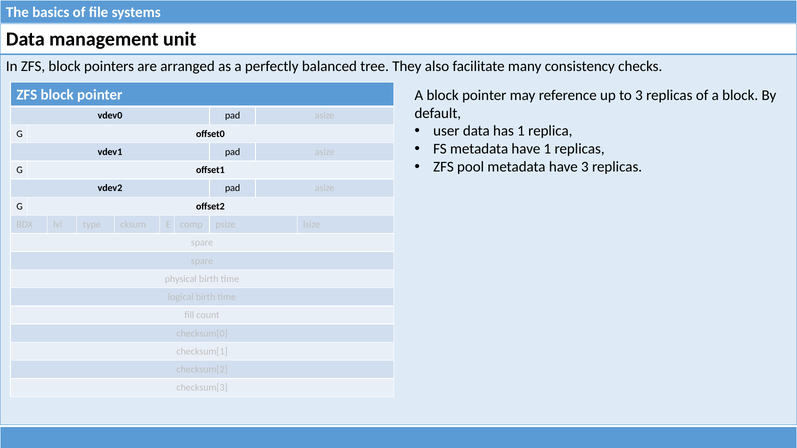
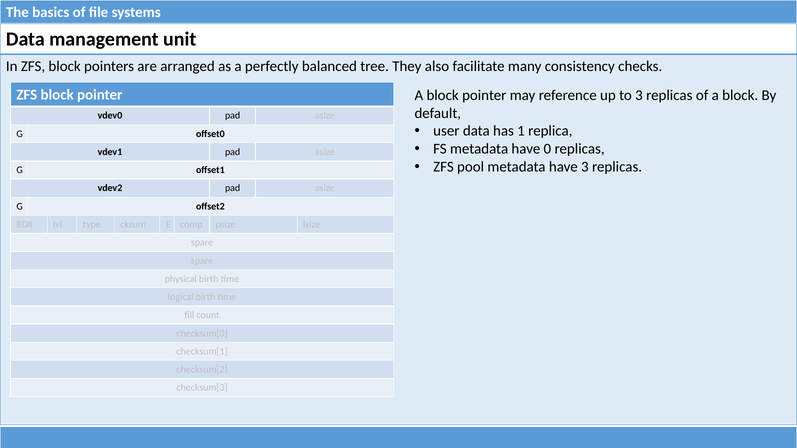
have 1: 1 -> 0
